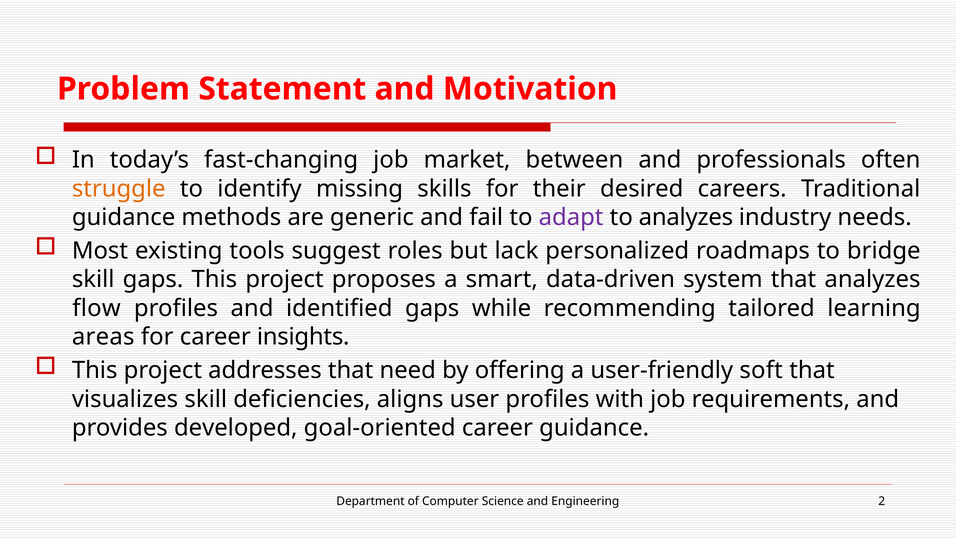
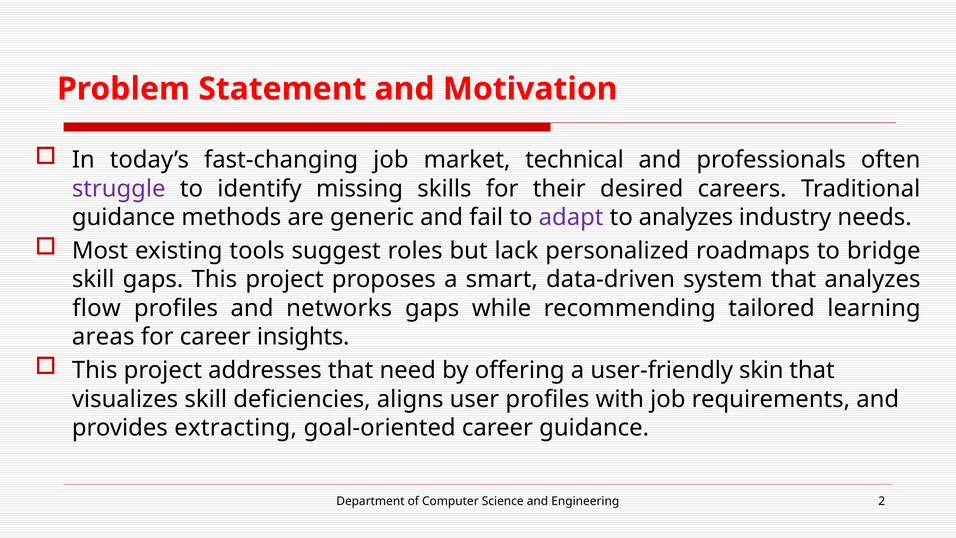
between: between -> technical
struggle colour: orange -> purple
identified: identified -> networks
soft: soft -> skin
developed: developed -> extracting
